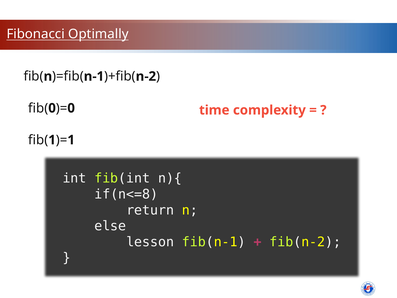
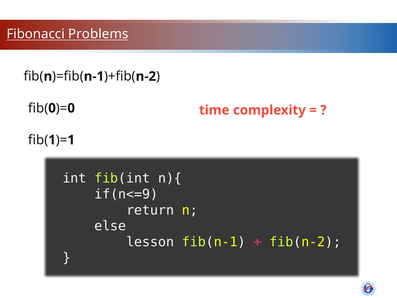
Optimally: Optimally -> Problems
if(n<=8: if(n<=8 -> if(n<=9
